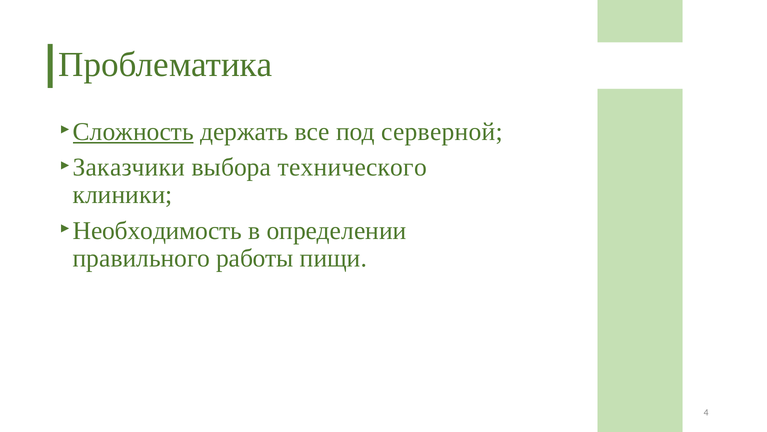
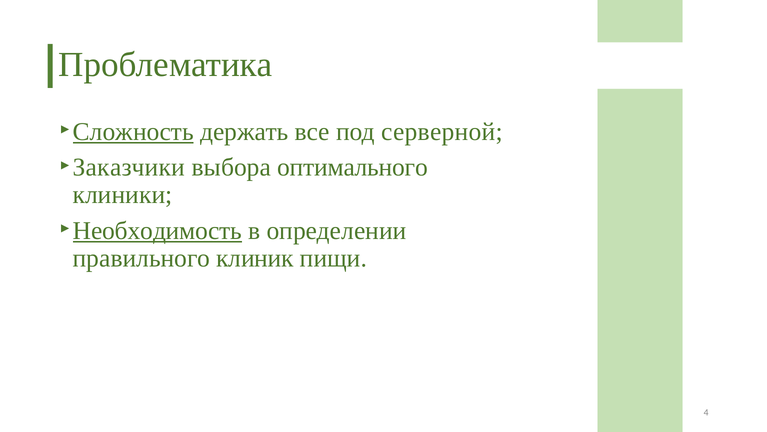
технического: технического -> оптимального
Необходимость underline: none -> present
работы: работы -> клиник
